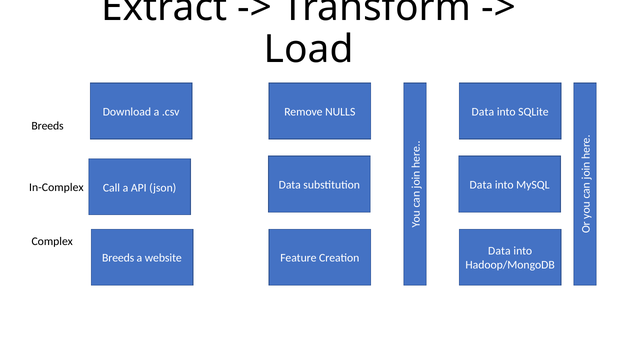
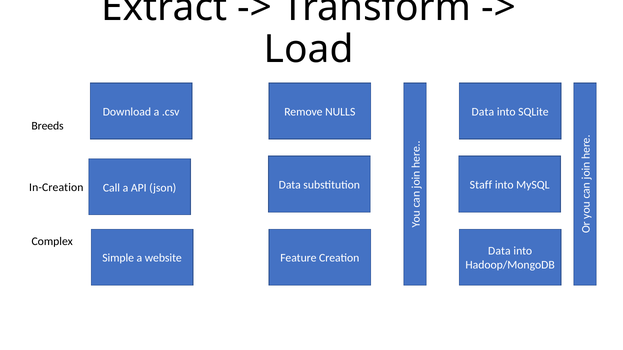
In-Complex: In-Complex -> In-Creation
json Data: Data -> Staff
Breeds at (118, 258): Breeds -> Simple
